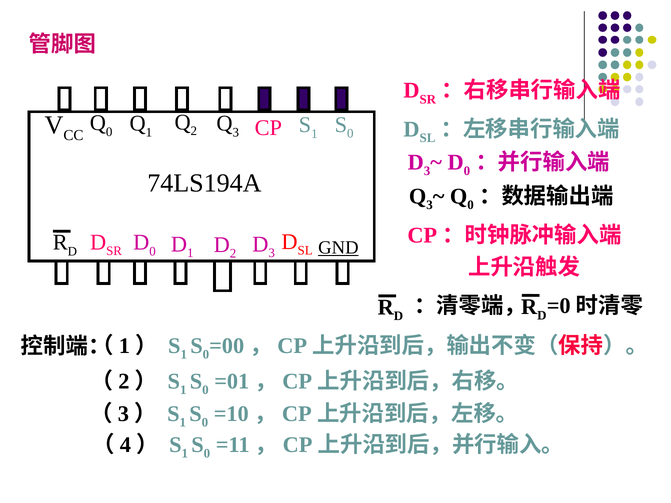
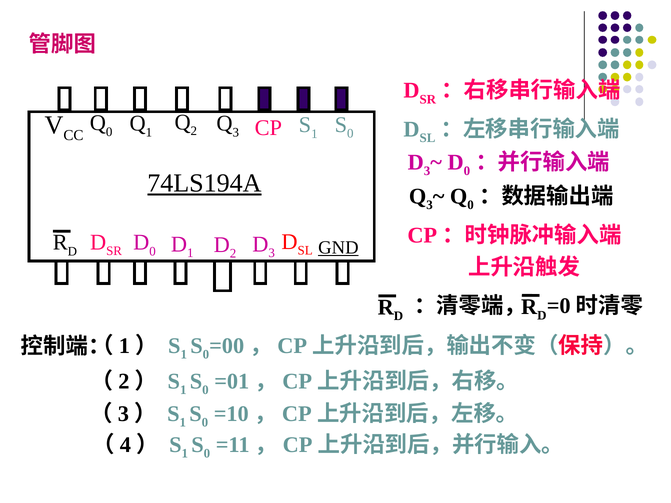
74LS194A underline: none -> present
